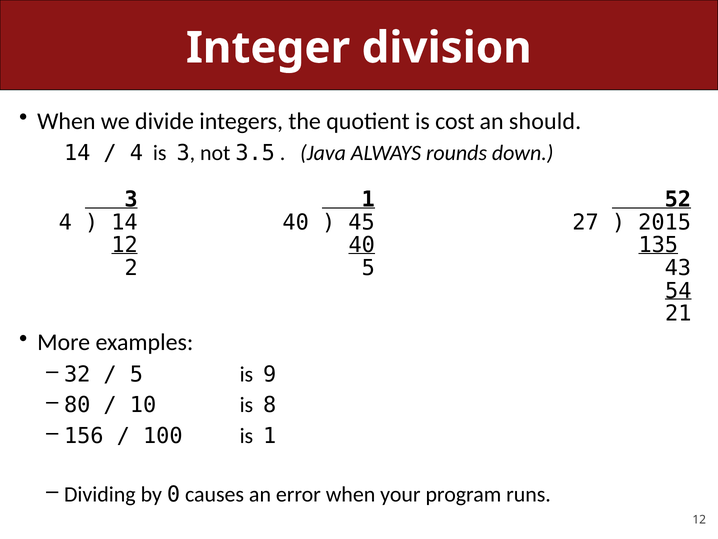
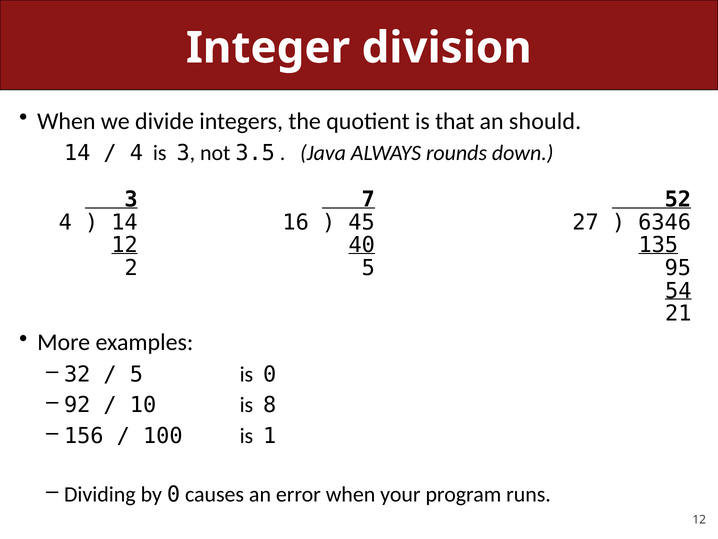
cost: cost -> that
3 1: 1 -> 7
14 40: 40 -> 16
2015: 2015 -> 6346
43: 43 -> 95
is 9: 9 -> 0
80: 80 -> 92
